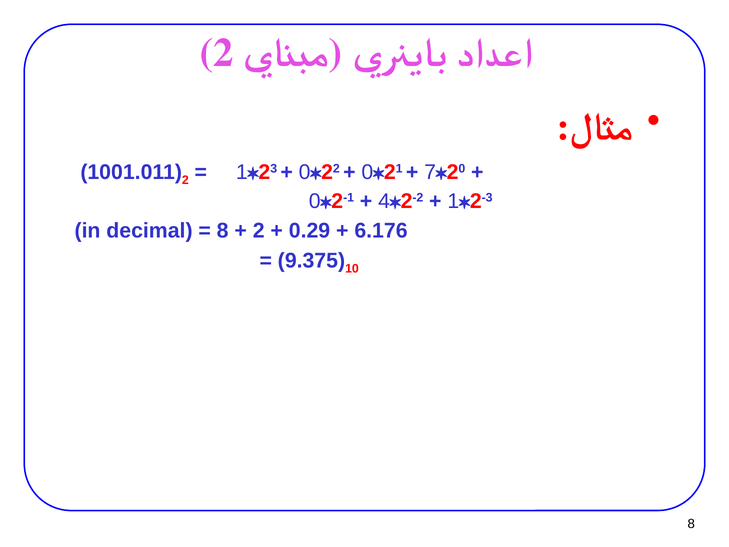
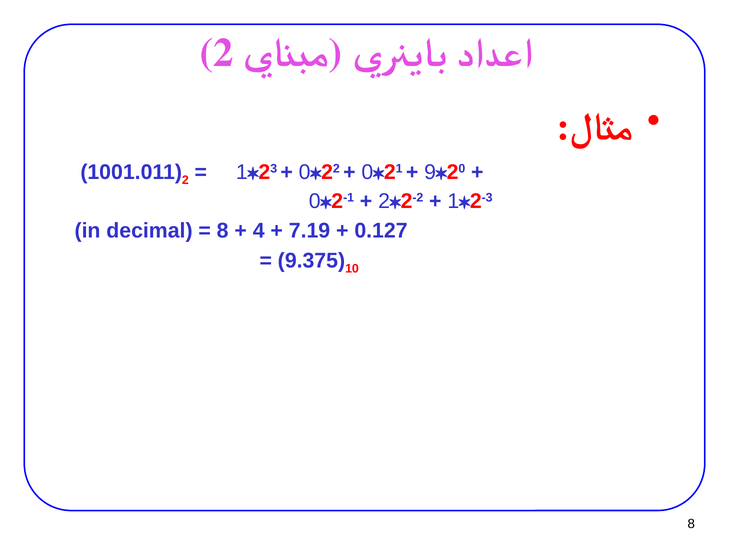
7: 7 -> 9
4 at (384, 201): 4 -> 2
2 at (259, 231): 2 -> 4
0.29: 0.29 -> 7.19
6.176: 6.176 -> 0.127
